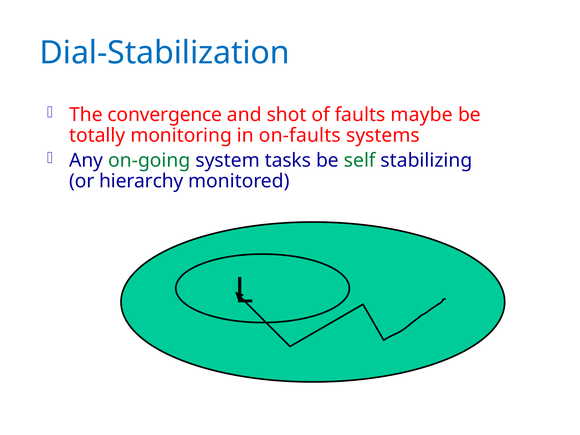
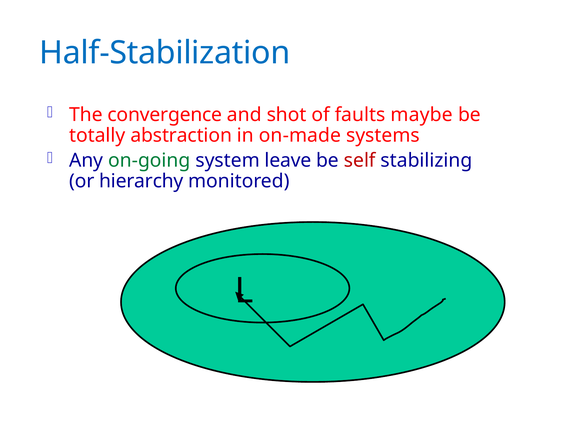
Dial-Stabilization: Dial-Stabilization -> Half-Stabilization
monitoring: monitoring -> abstraction
on-faults: on-faults -> on-made
tasks: tasks -> leave
self colour: green -> red
